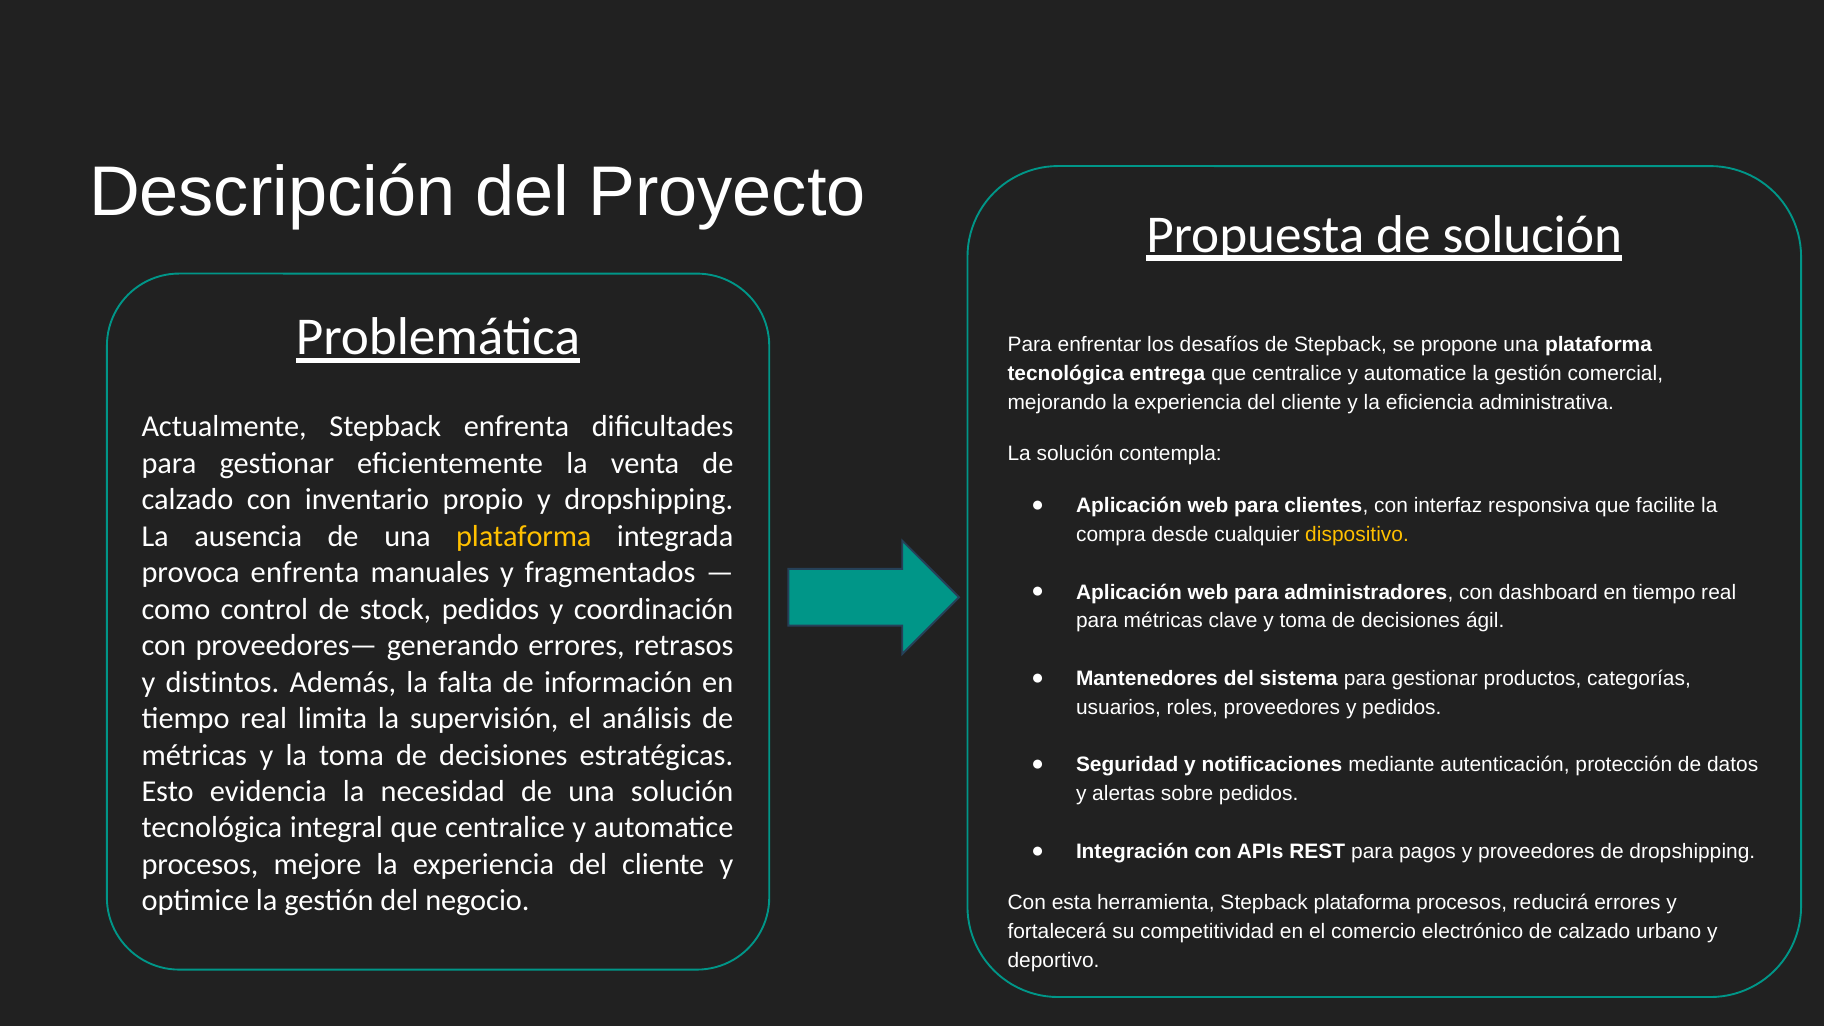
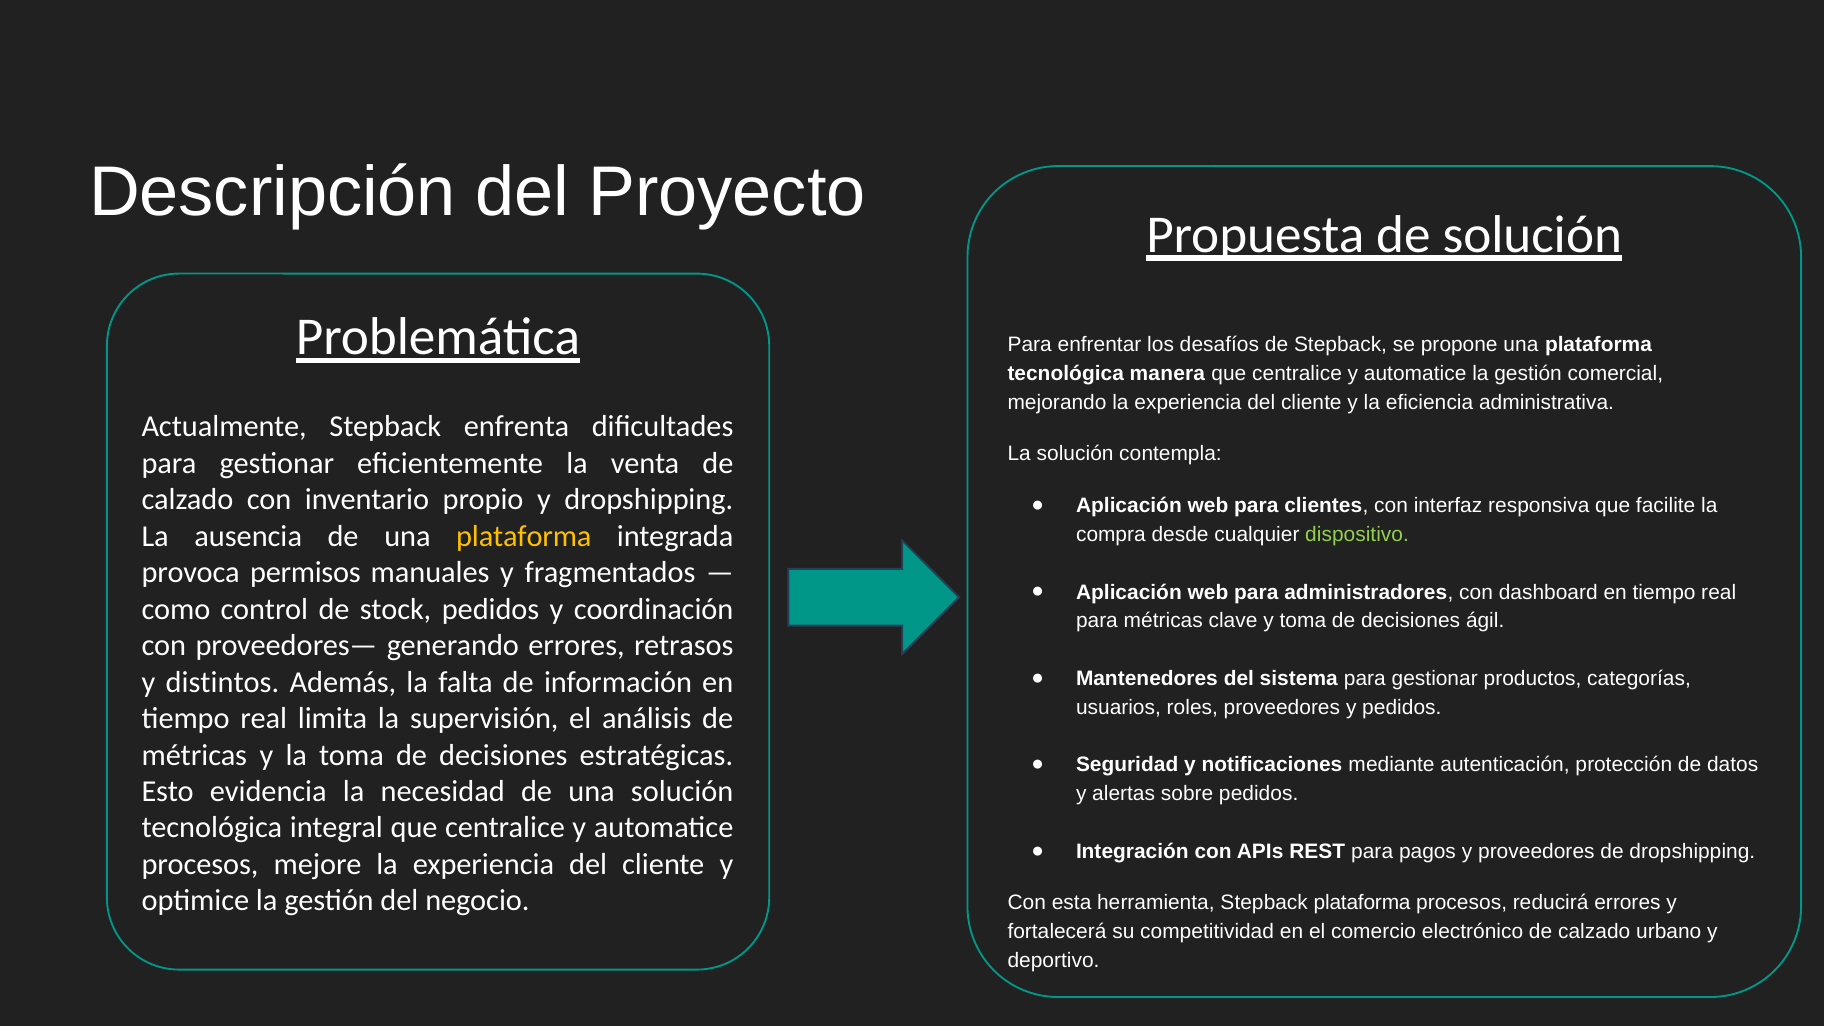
entrega: entrega -> manera
dispositivo colour: yellow -> light green
provoca enfrenta: enfrenta -> permisos
